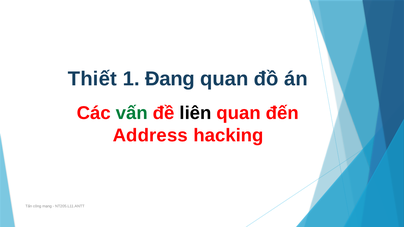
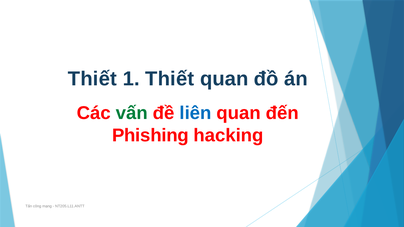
1 Đang: Đang -> Thiết
liên colour: black -> blue
Address: Address -> Phishing
